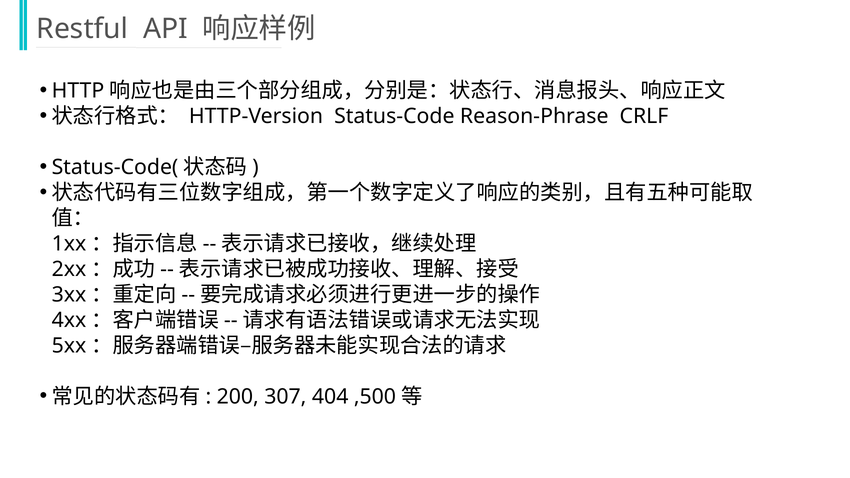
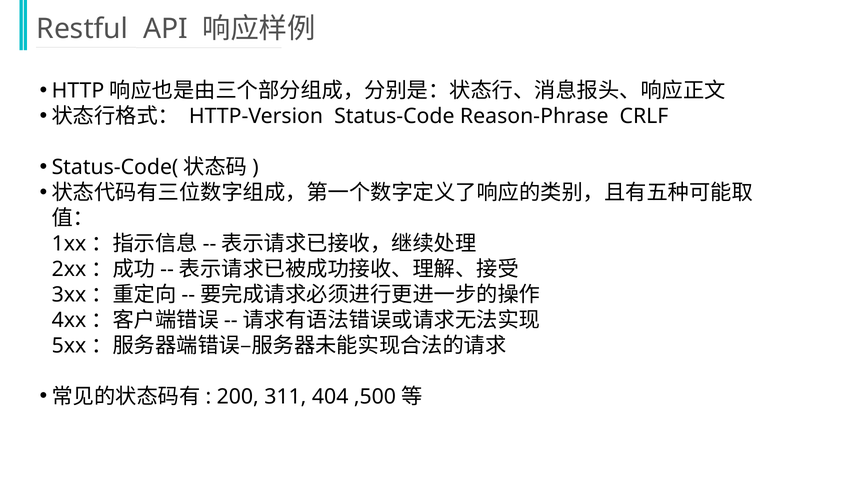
307: 307 -> 311
